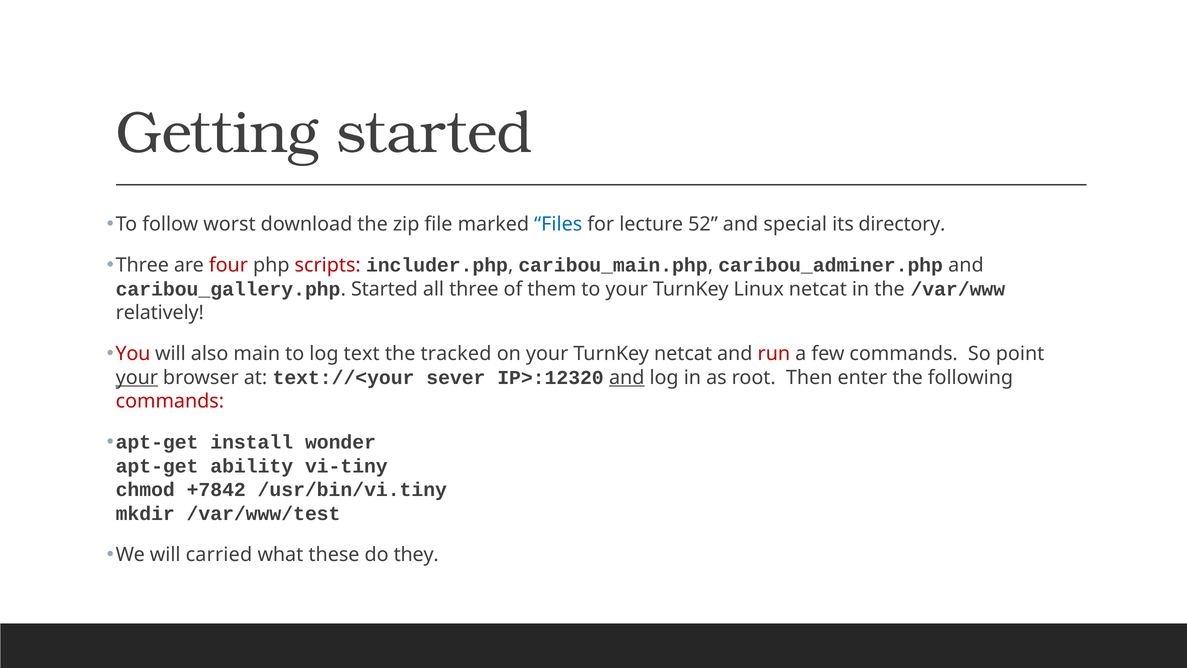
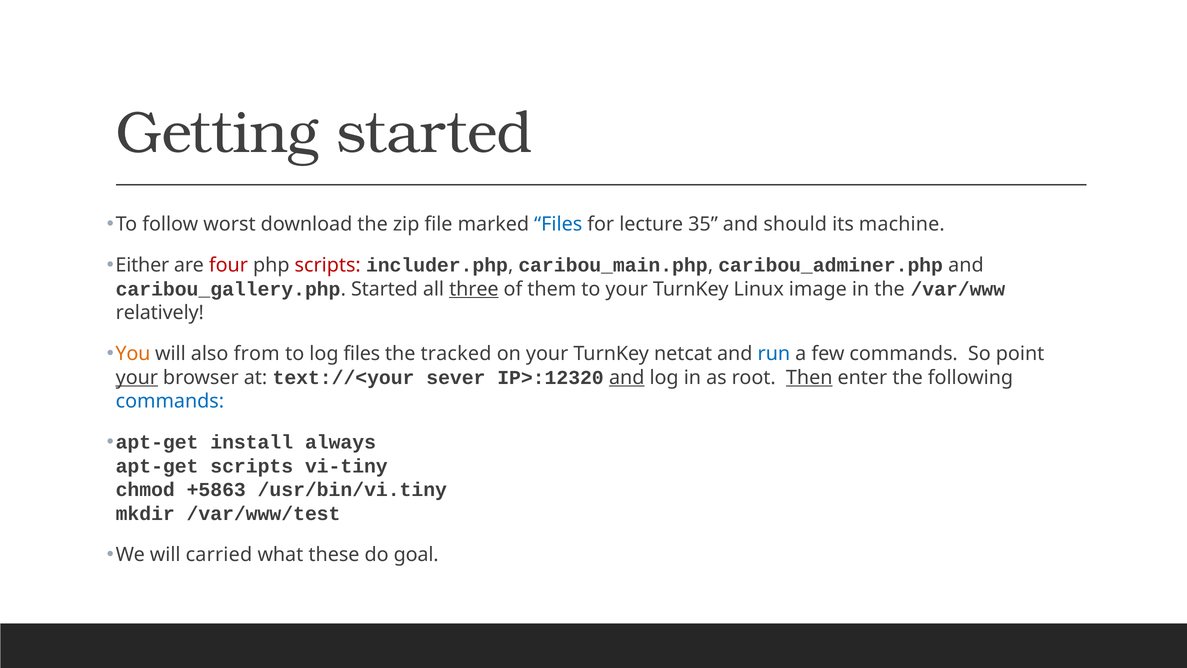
52: 52 -> 35
special: special -> should
directory: directory -> machine
Three at (142, 265): Three -> Either
three at (474, 289) underline: none -> present
Linux netcat: netcat -> image
You colour: red -> orange
main: main -> from
log text: text -> files
run colour: red -> blue
Then underline: none -> present
commands at (170, 401) colour: red -> blue
wonder: wonder -> always
apt-get ability: ability -> scripts
+7842: +7842 -> +5863
they: they -> goal
